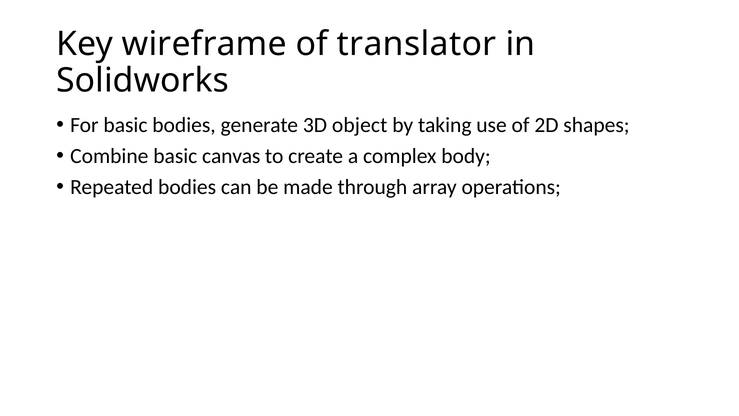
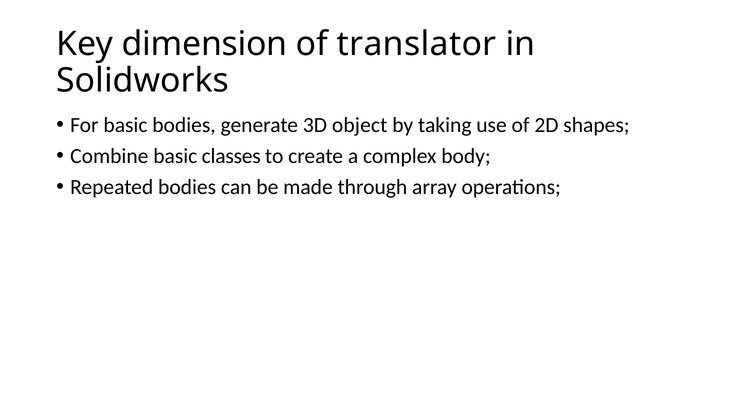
wireframe: wireframe -> dimension
canvas: canvas -> classes
